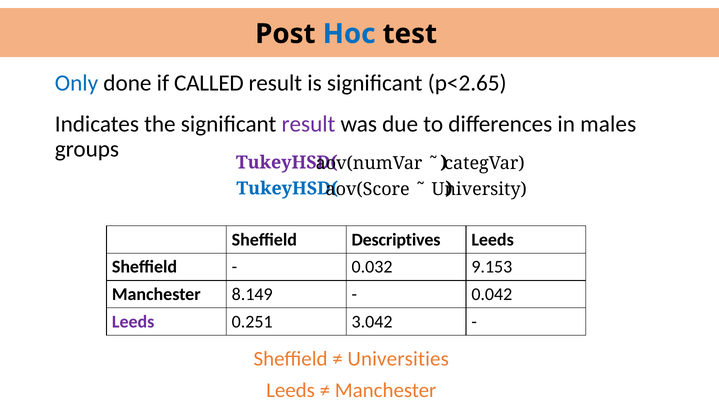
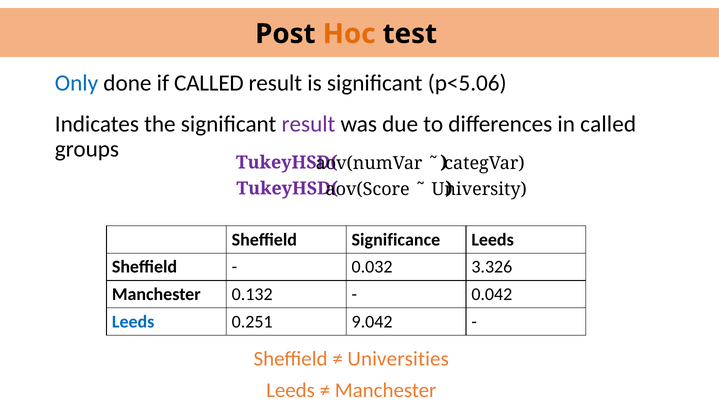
Hoc colour: blue -> orange
p<2.65: p<2.65 -> p<5.06
in males: males -> called
TukeyHSD( at (287, 189) colour: blue -> purple
Descriptives: Descriptives -> Significance
9.153: 9.153 -> 3.326
8.149: 8.149 -> 0.132
Leeds at (133, 322) colour: purple -> blue
3.042: 3.042 -> 9.042
